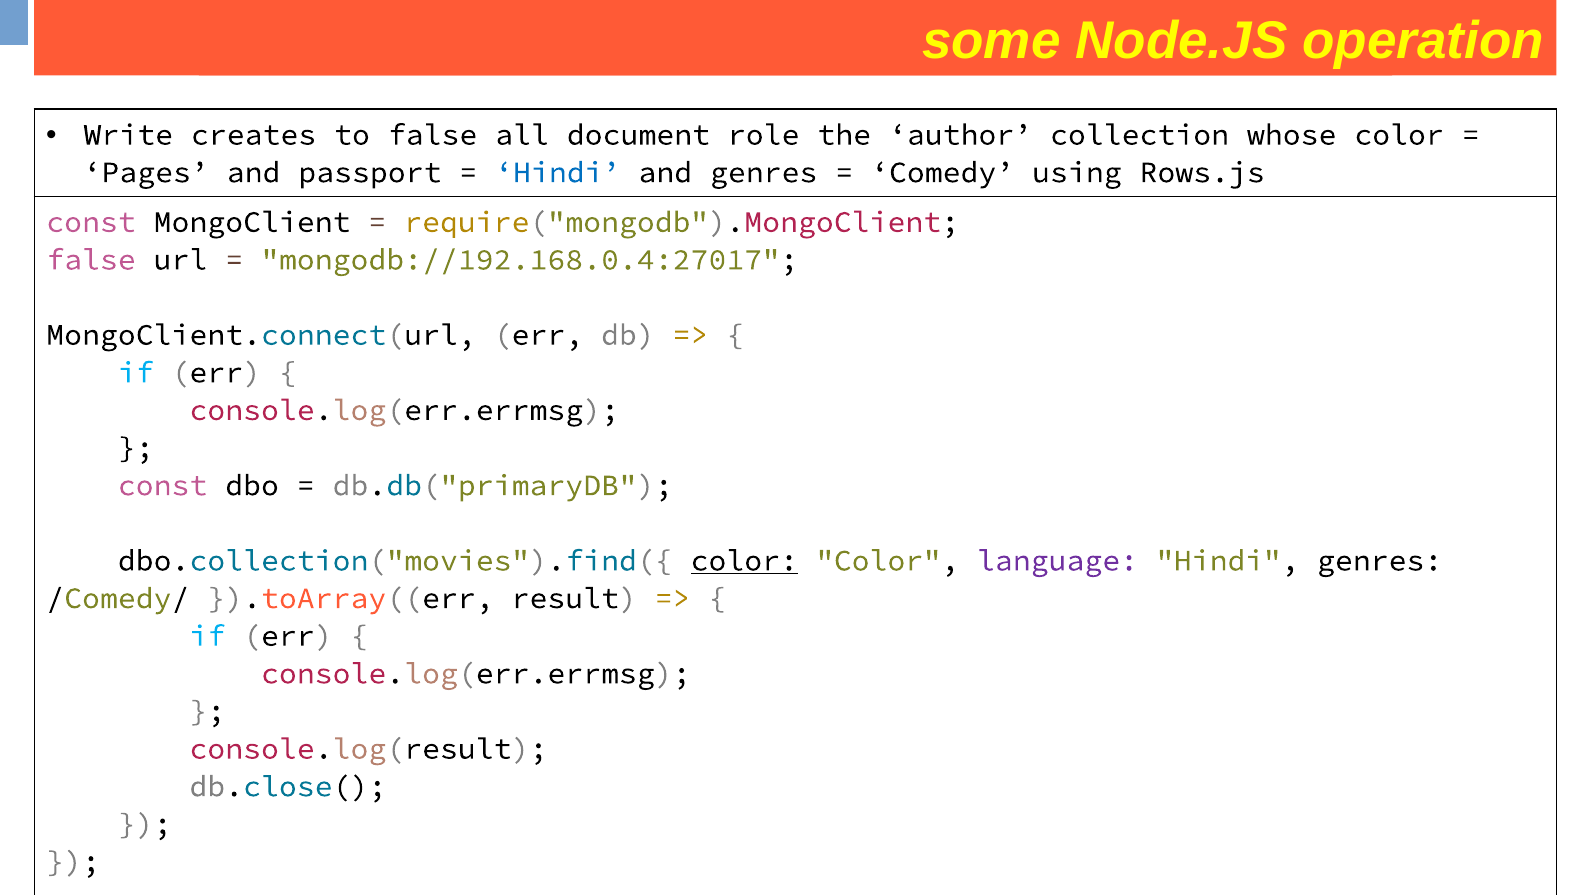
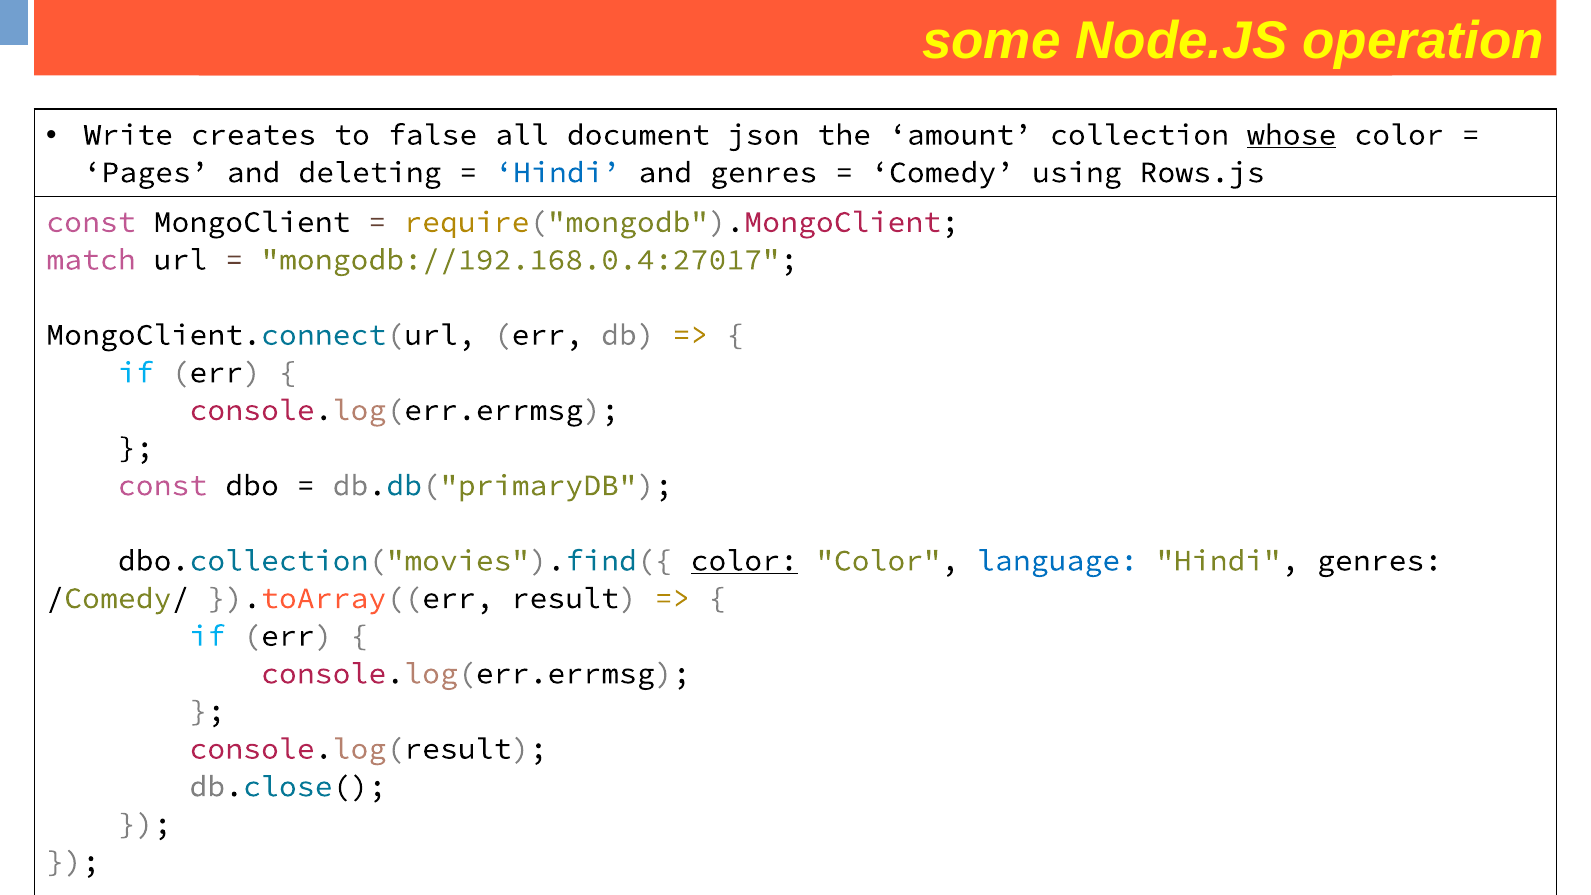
role: role -> json
author: author -> amount
whose underline: none -> present
passport: passport -> deleting
false at (91, 260): false -> match
language colour: purple -> blue
